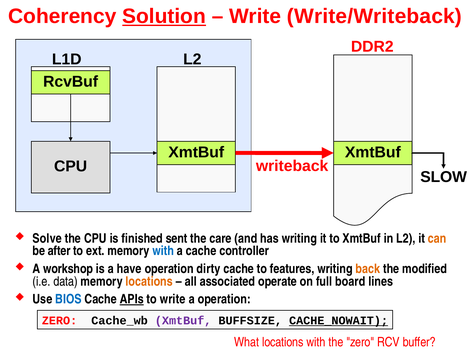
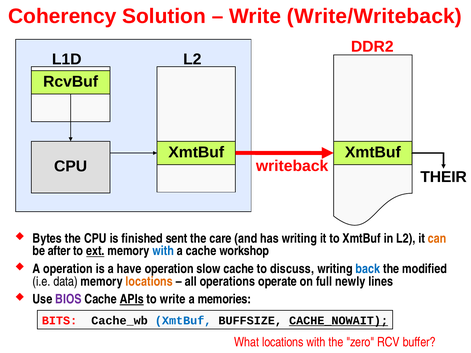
Solution underline: present -> none
SLOW: SLOW -> THEIR
Solve: Solve -> Bytes
ext underline: none -> present
controller: controller -> workshop
A workshop: workshop -> operation
dirty: dirty -> slow
features: features -> discuss
back colour: orange -> blue
associated: associated -> operations
board: board -> newly
BIOS colour: blue -> purple
a operation: operation -> memories
ZERO at (59, 321): ZERO -> BITS
XmtBuf at (183, 321) colour: purple -> blue
